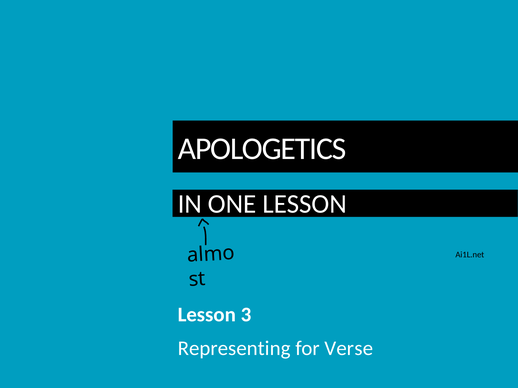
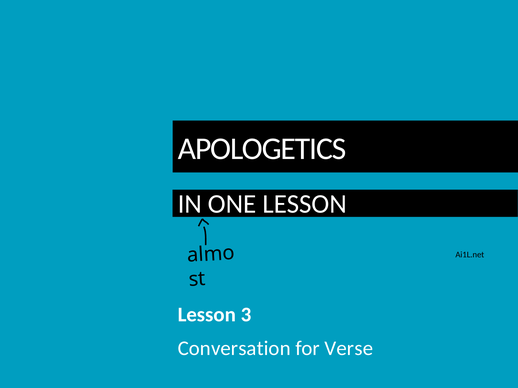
Representing: Representing -> Conversation
